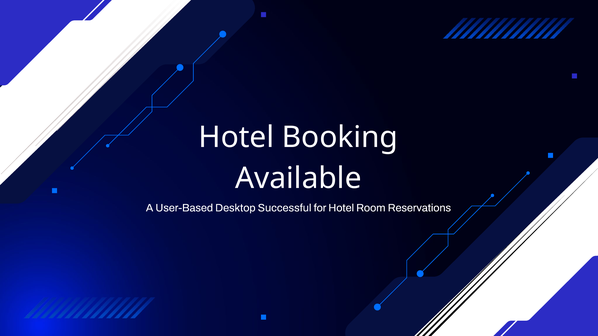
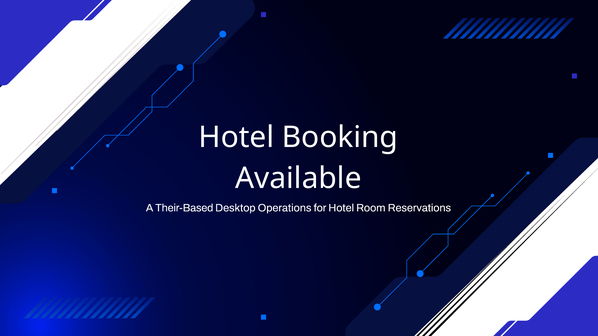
User-Based: User-Based -> Their-Based
Successful: Successful -> Operations
